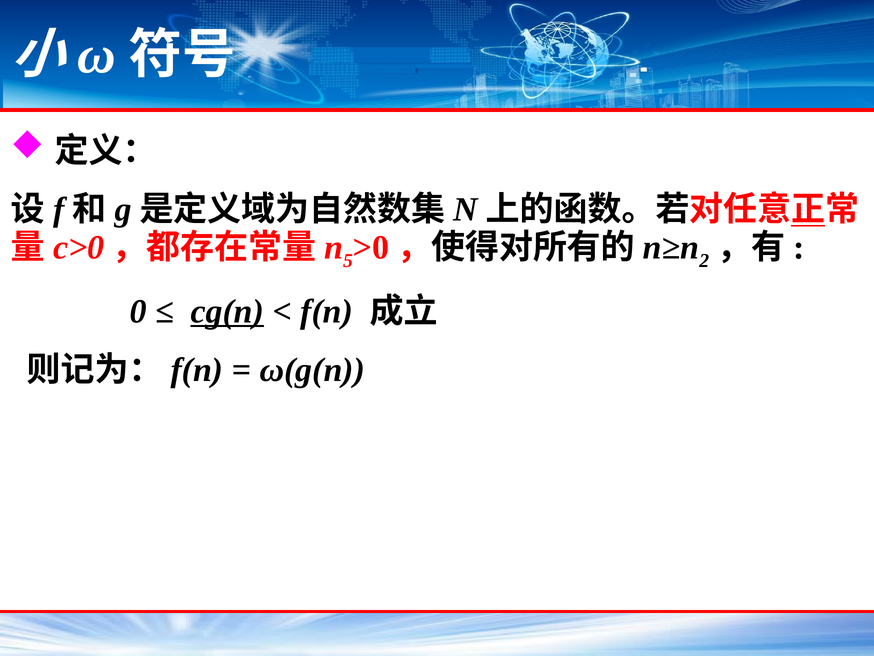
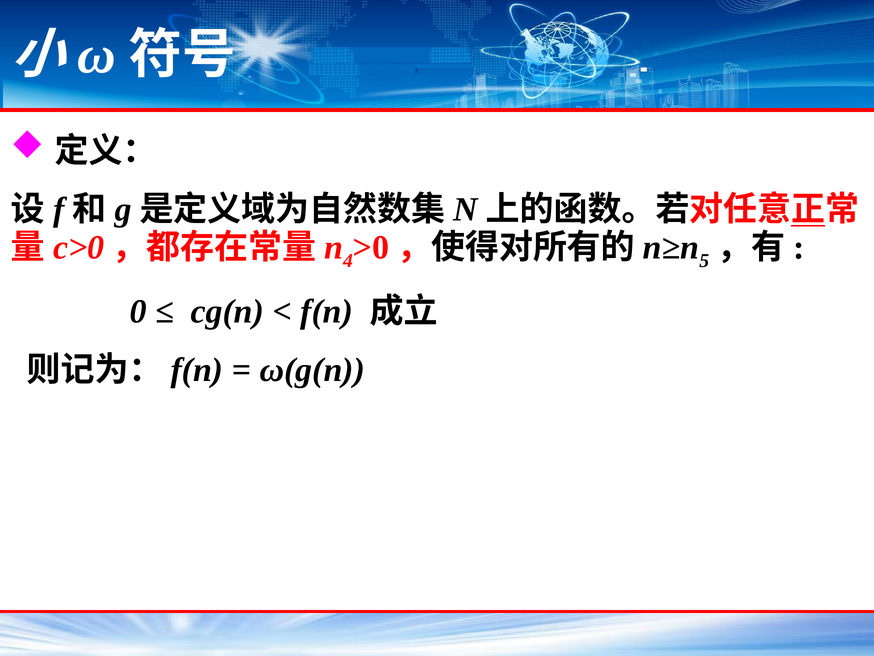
5: 5 -> 4
2: 2 -> 5
cg(n underline: present -> none
